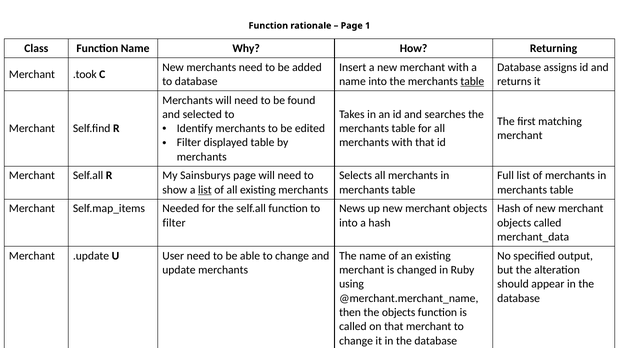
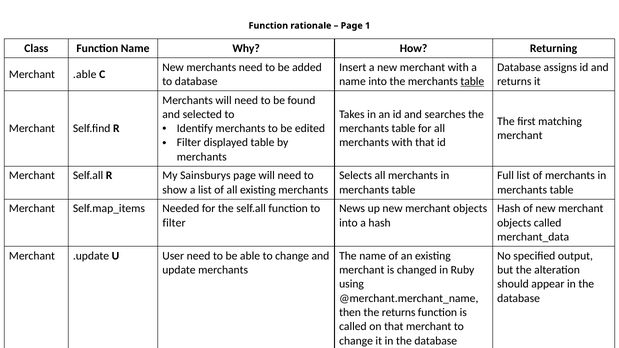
.took: .took -> .able
list at (205, 190) underline: present -> none
the objects: objects -> returns
